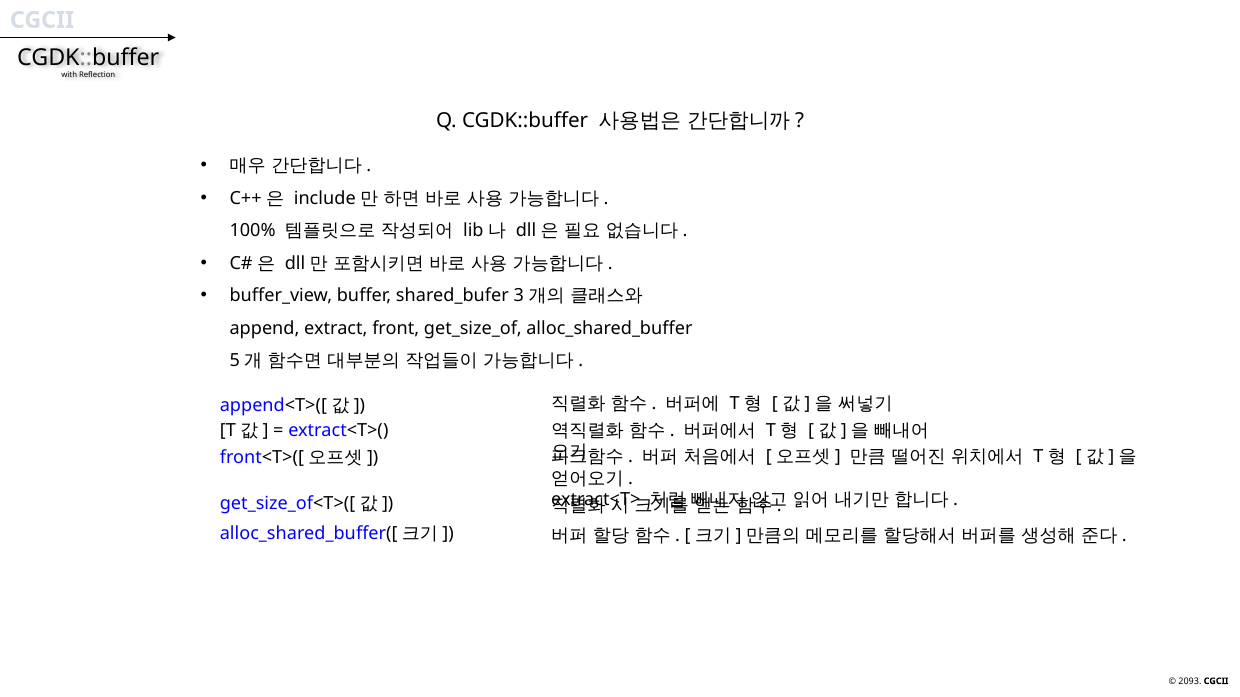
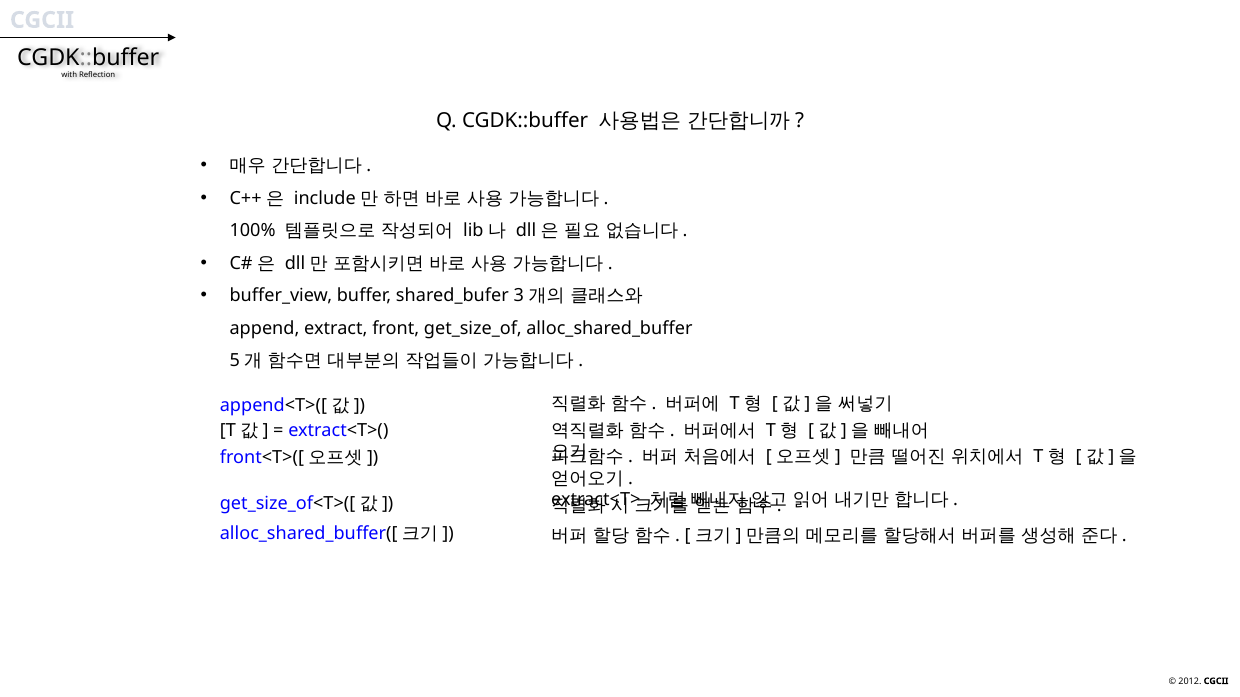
2093: 2093 -> 2012
